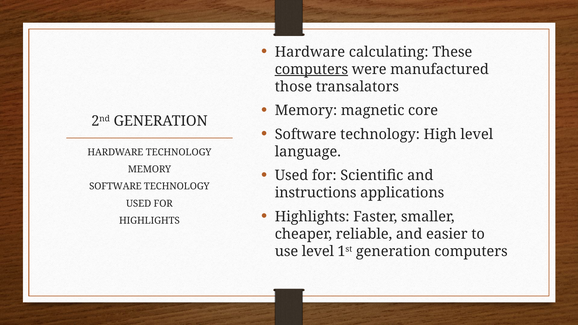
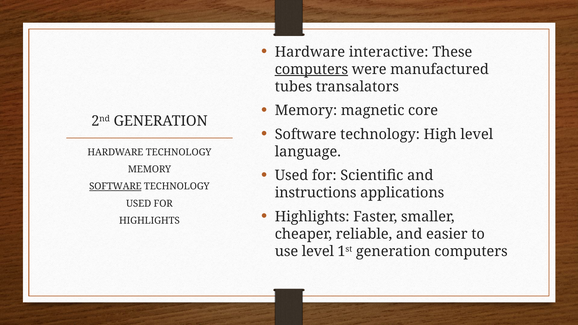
calculating: calculating -> interactive
those: those -> tubes
SOFTWARE at (115, 187) underline: none -> present
